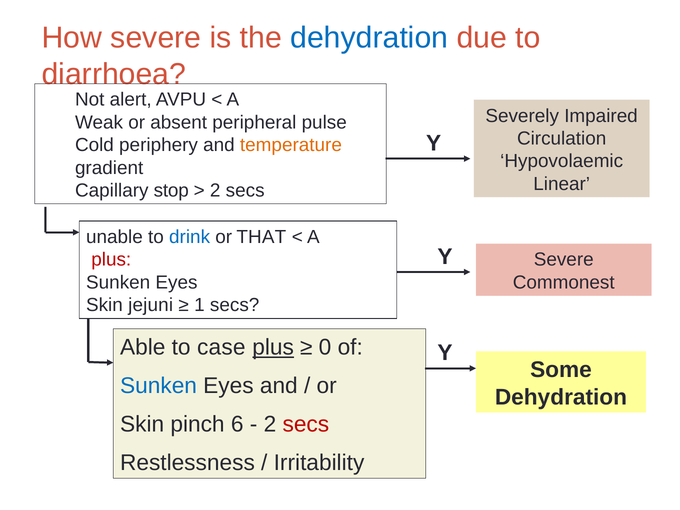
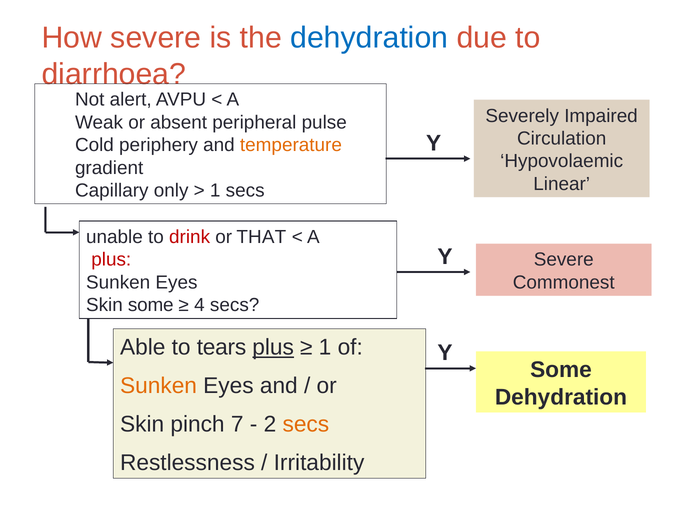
stop: stop -> only
2 at (215, 190): 2 -> 1
drink colour: blue -> red
Skin jejuni: jejuni -> some
1: 1 -> 4
case: case -> tears
0 at (325, 347): 0 -> 1
Sunken at (159, 386) colour: blue -> orange
6: 6 -> 7
secs at (306, 424) colour: red -> orange
